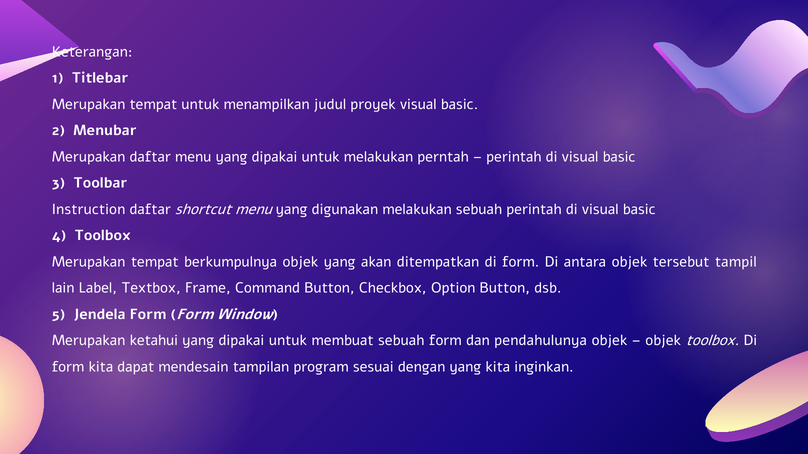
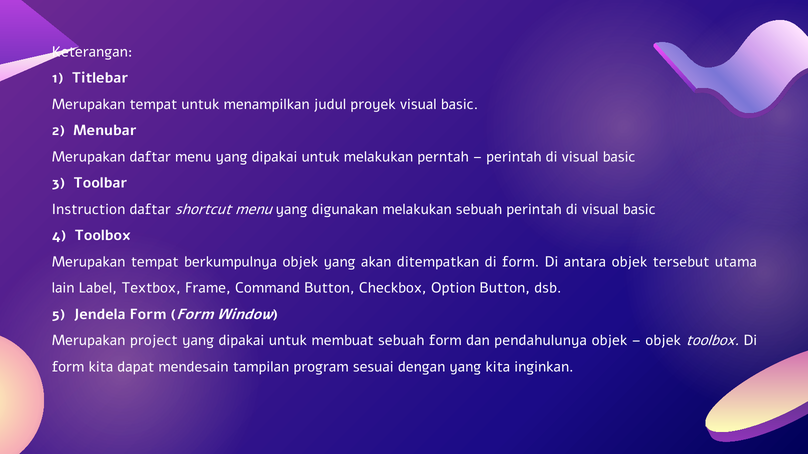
tampil: tampil -> utama
ketahui: ketahui -> project
